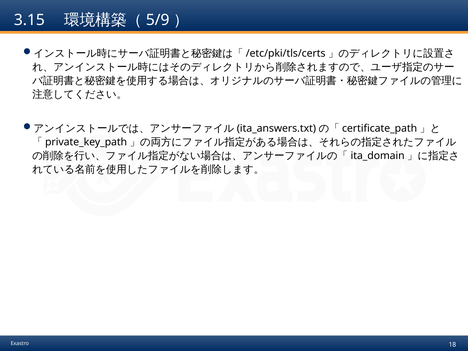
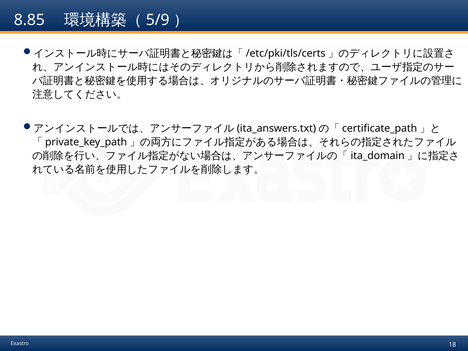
3.15: 3.15 -> 8.85
